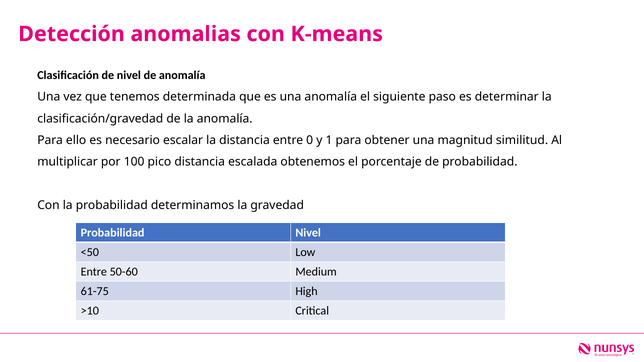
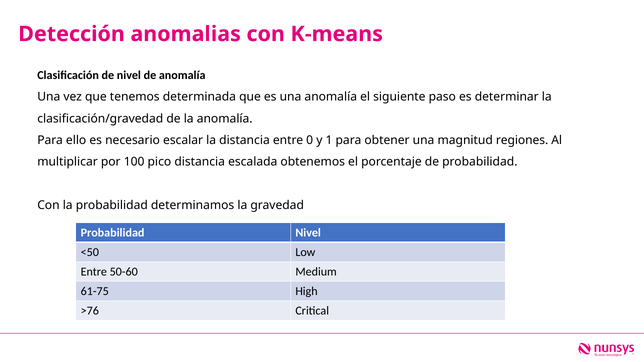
similitud: similitud -> regiones
>10: >10 -> >76
